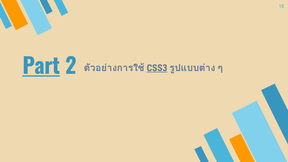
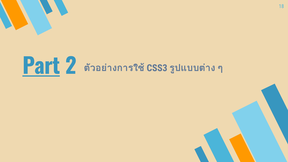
CSS3 underline: present -> none
